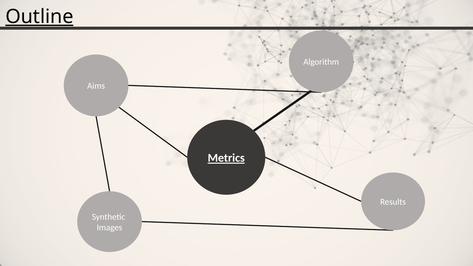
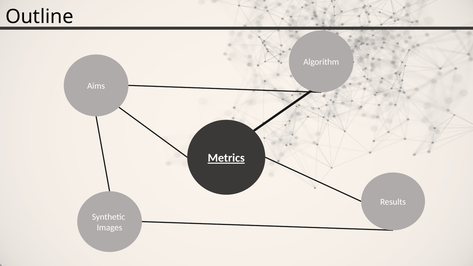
Outline underline: present -> none
